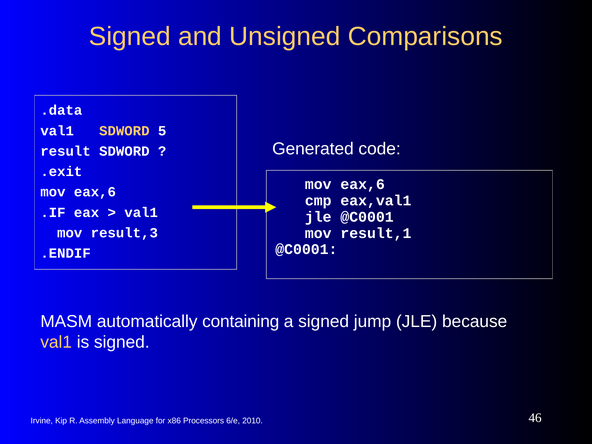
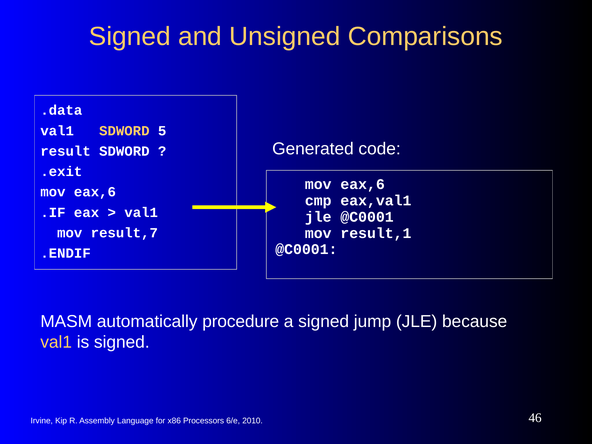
result,3: result,3 -> result,7
containing: containing -> procedure
